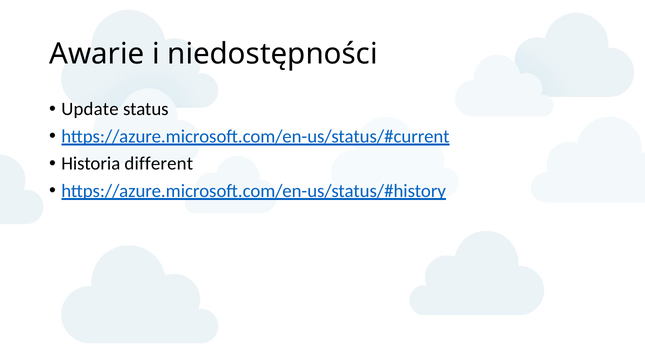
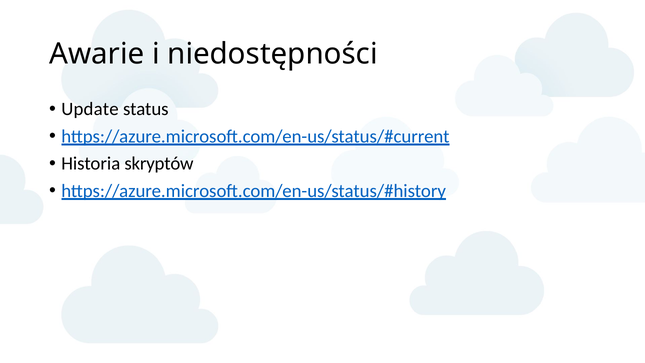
different: different -> skryptów
